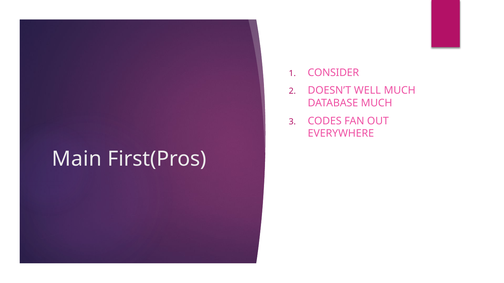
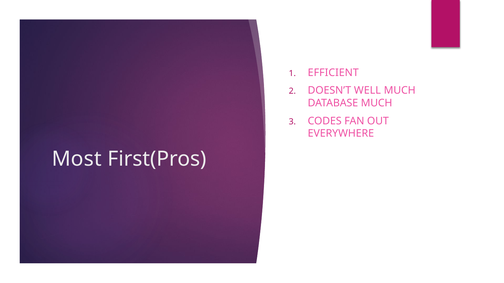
CONSIDER: CONSIDER -> EFFICIENT
Main: Main -> Most
